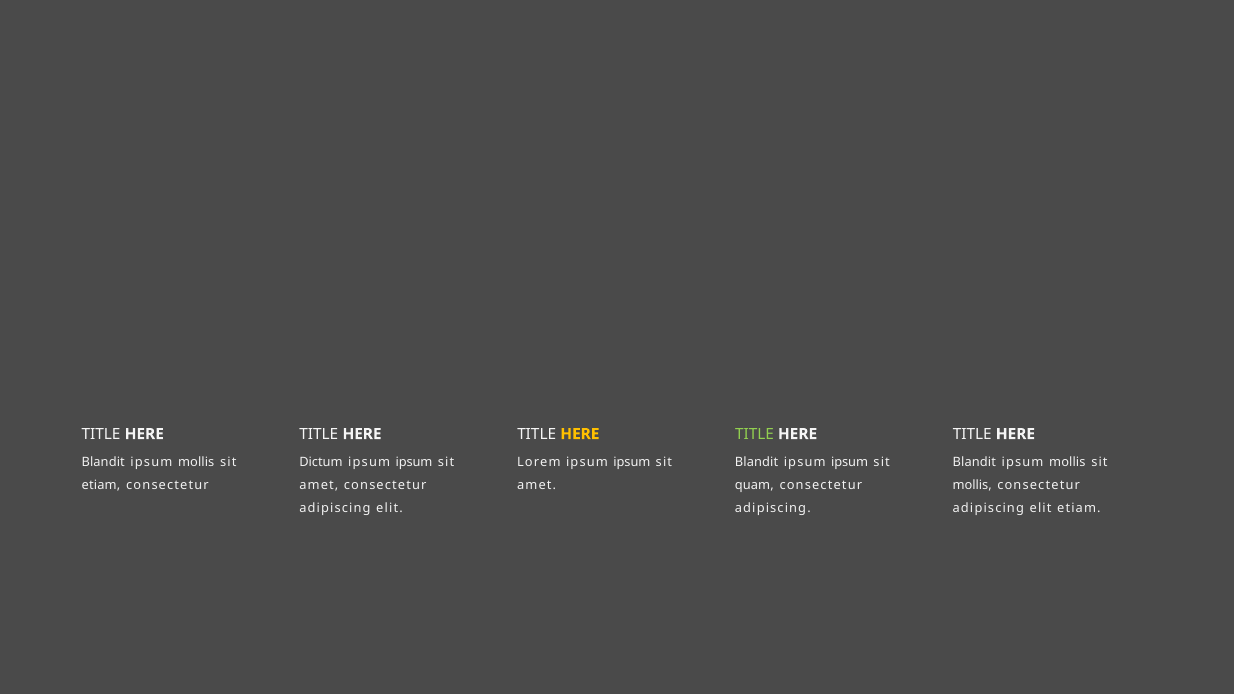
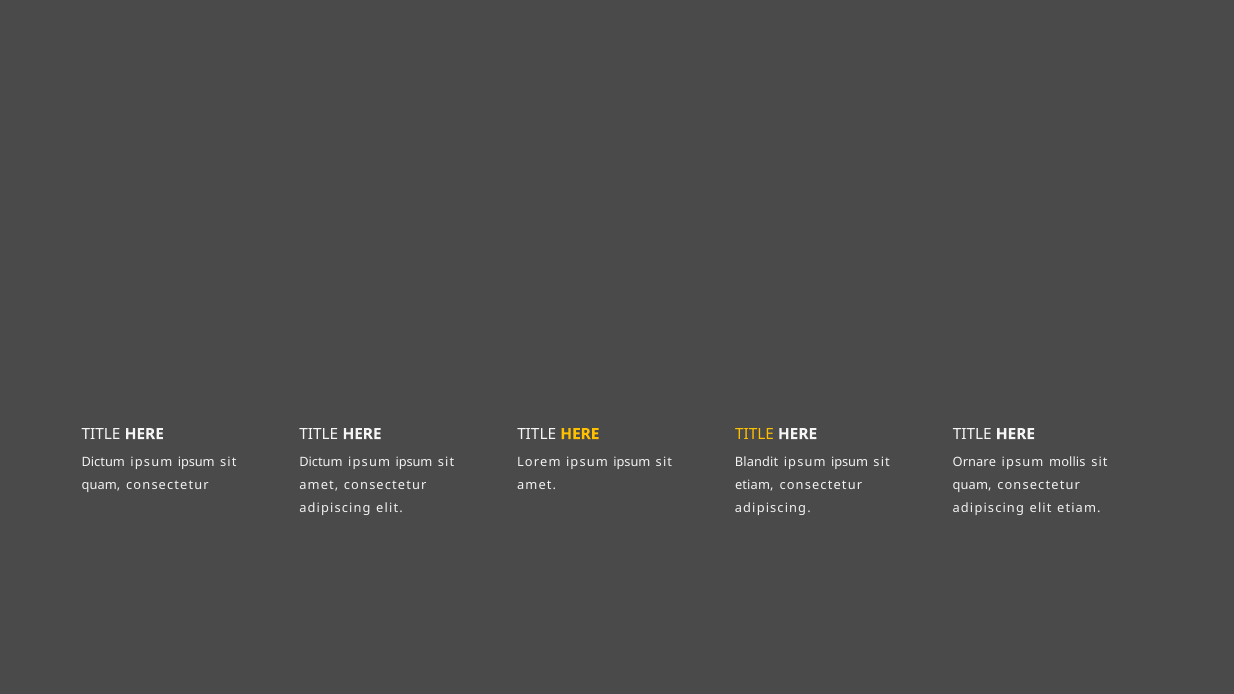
TITLE at (754, 434) colour: light green -> yellow
Blandit at (103, 462): Blandit -> Dictum
mollis at (196, 462): mollis -> ipsum
Blandit at (974, 462): Blandit -> Ornare
etiam at (101, 486): etiam -> quam
quam at (754, 486): quam -> etiam
mollis at (972, 486): mollis -> quam
